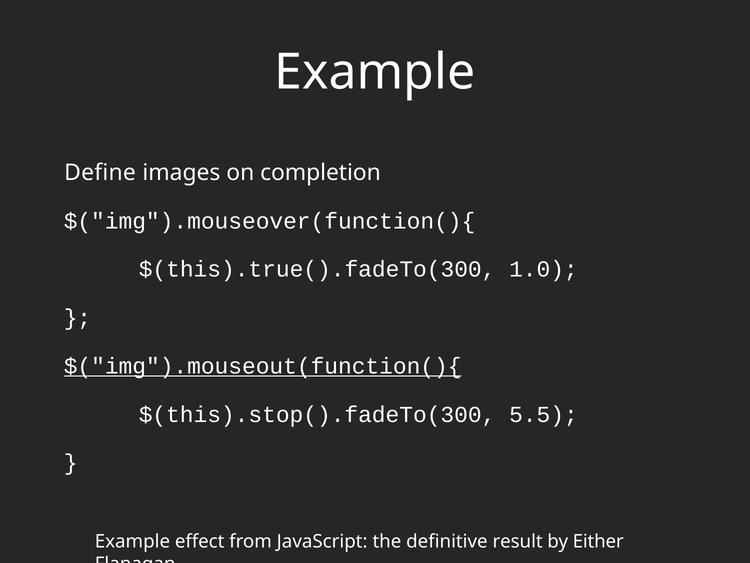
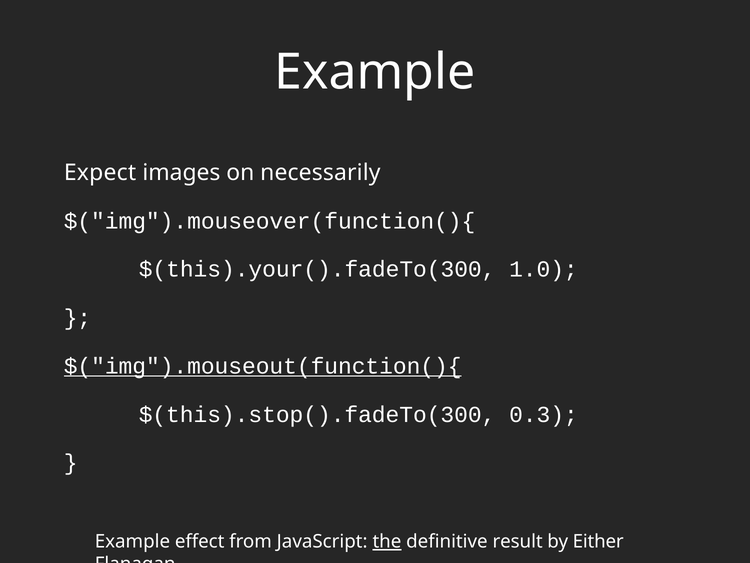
Define: Define -> Expect
completion: completion -> necessarily
$(this).true().fadeTo(300: $(this).true().fadeTo(300 -> $(this).your().fadeTo(300
5.5: 5.5 -> 0.3
the underline: none -> present
